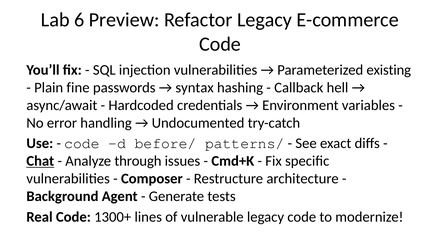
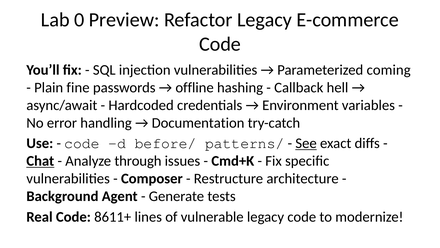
6: 6 -> 0
existing: existing -> coming
syntax: syntax -> offline
Undocumented: Undocumented -> Documentation
See underline: none -> present
1300+: 1300+ -> 8611+
